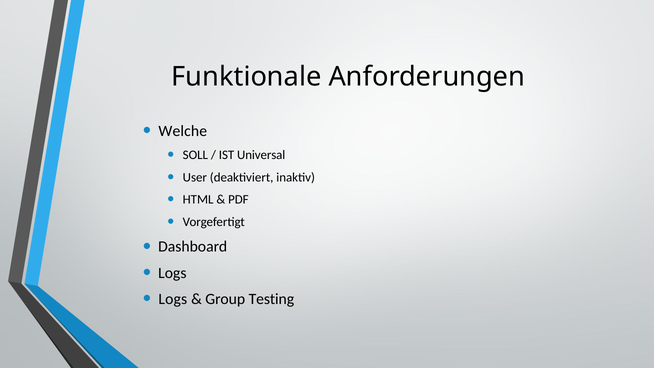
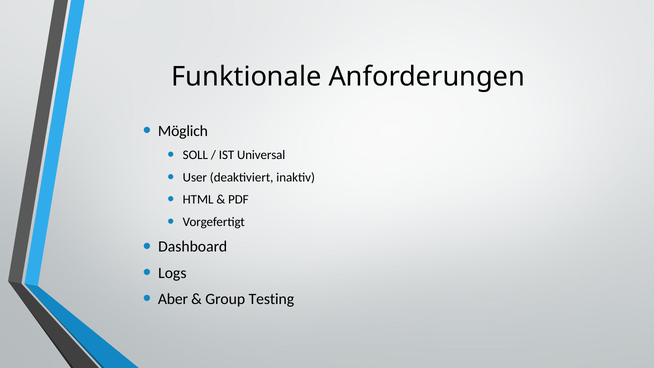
Welche: Welche -> Möglich
Logs at (173, 299): Logs -> Aber
